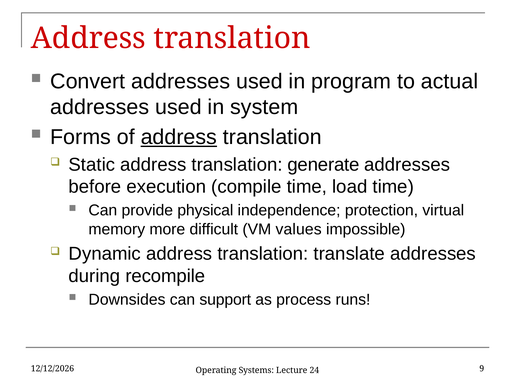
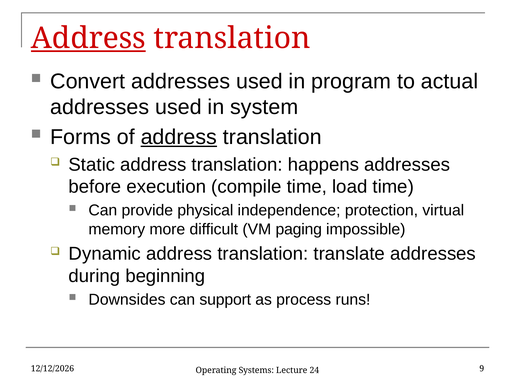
Address at (88, 38) underline: none -> present
generate: generate -> happens
values: values -> paging
recompile: recompile -> beginning
